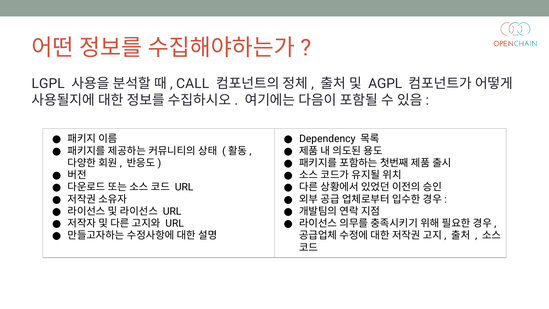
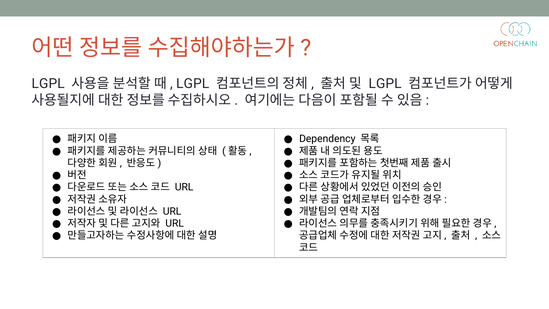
CALL at (193, 84): CALL -> LGPL
AGPL at (385, 84): AGPL -> LGPL
